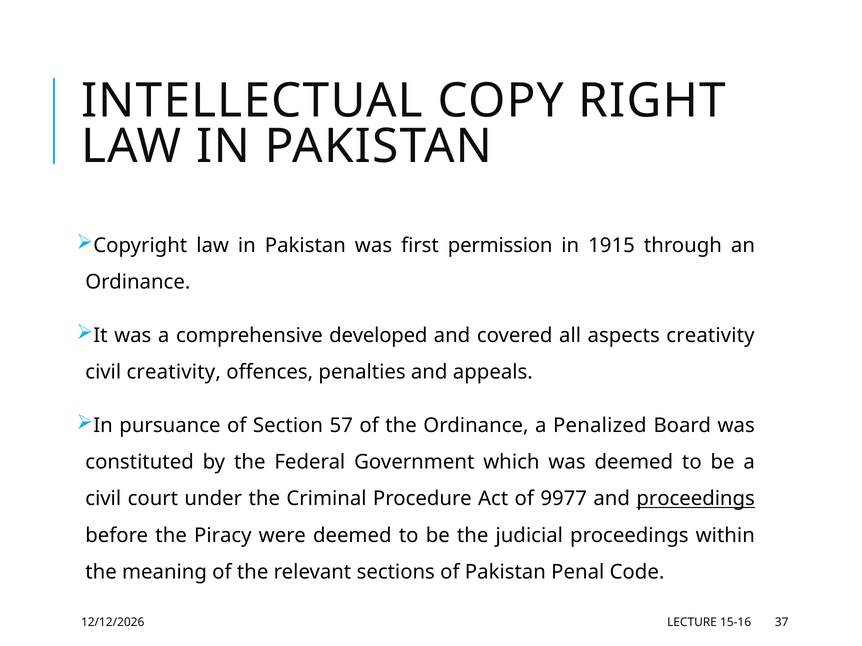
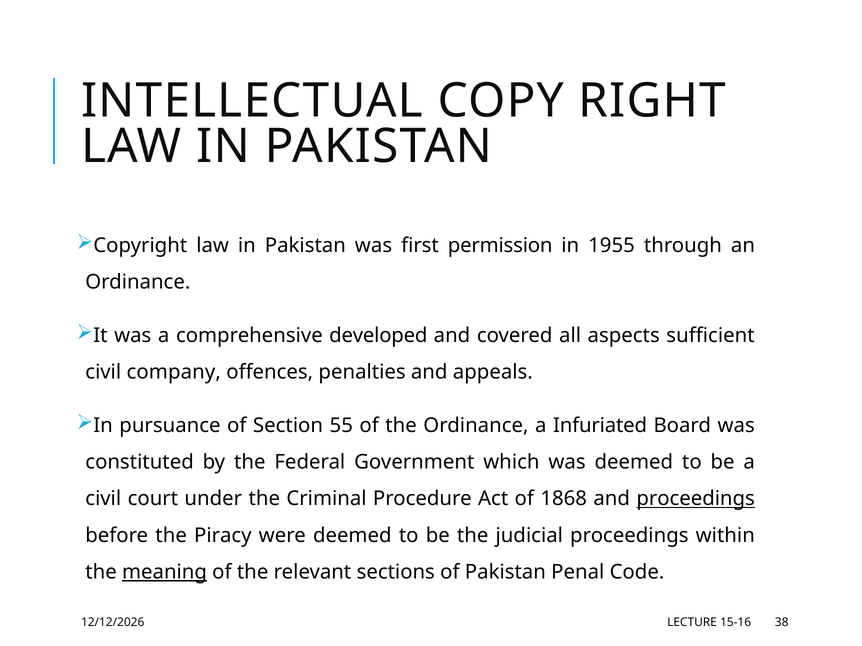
1915: 1915 -> 1955
aspects creativity: creativity -> sufficient
civil creativity: creativity -> company
57: 57 -> 55
Penalized: Penalized -> Infuriated
9977: 9977 -> 1868
meaning underline: none -> present
37: 37 -> 38
